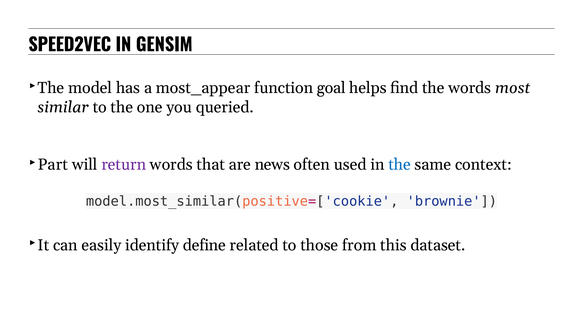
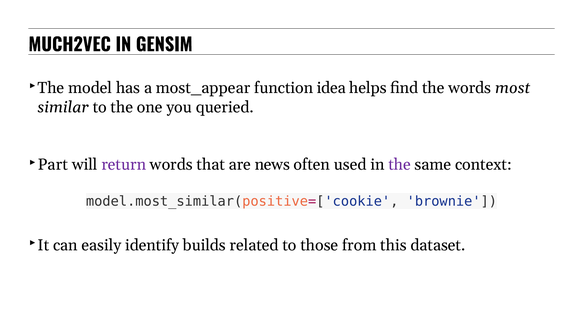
SPEED2VEC: SPEED2VEC -> MUCH2VEC
goal: goal -> idea
the at (400, 165) colour: blue -> purple
define: define -> builds
